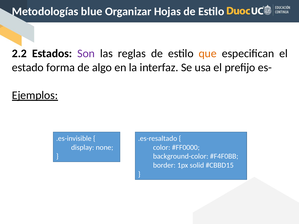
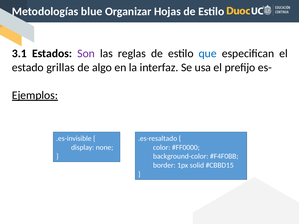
2.2: 2.2 -> 3.1
que colour: orange -> blue
forma: forma -> grillas
